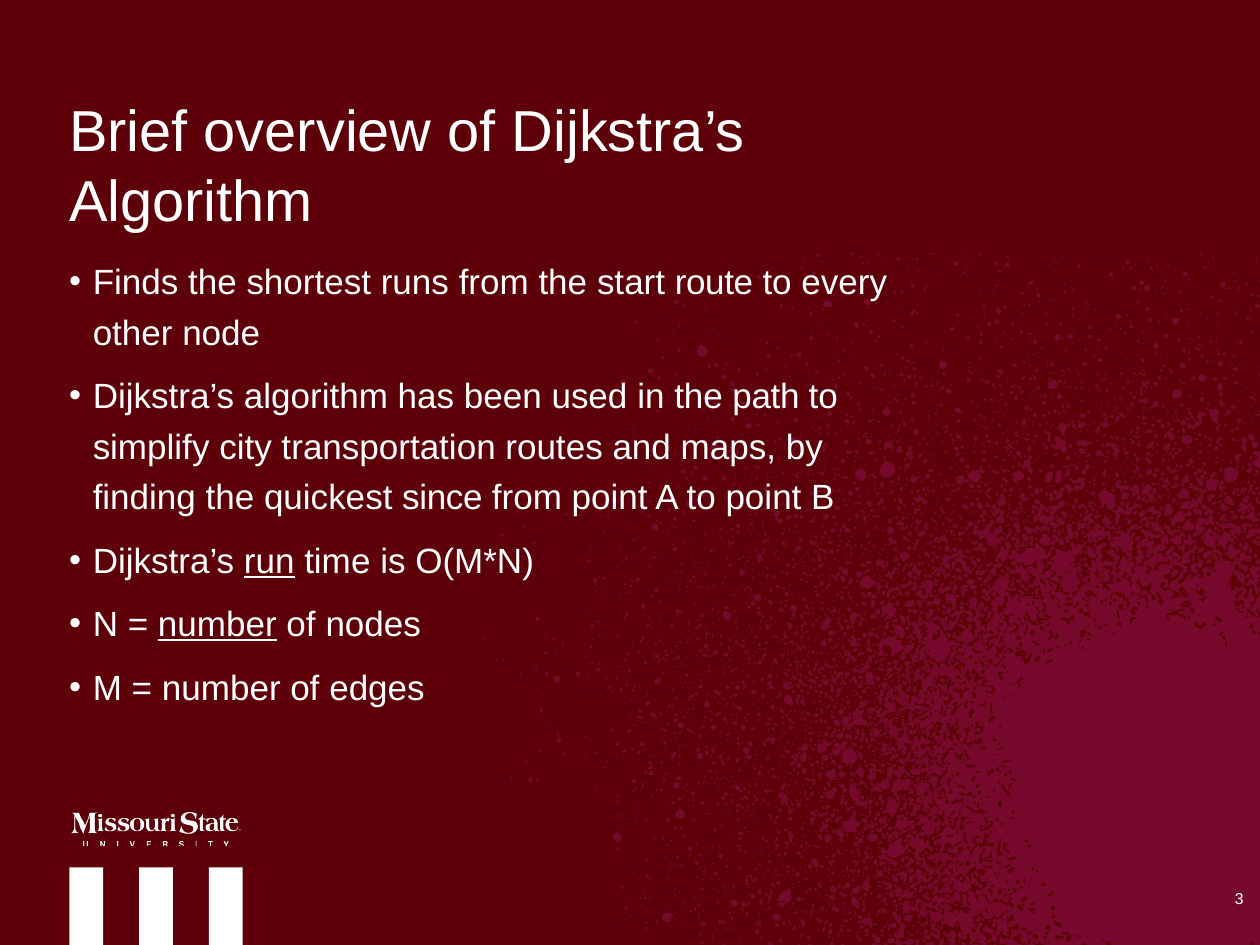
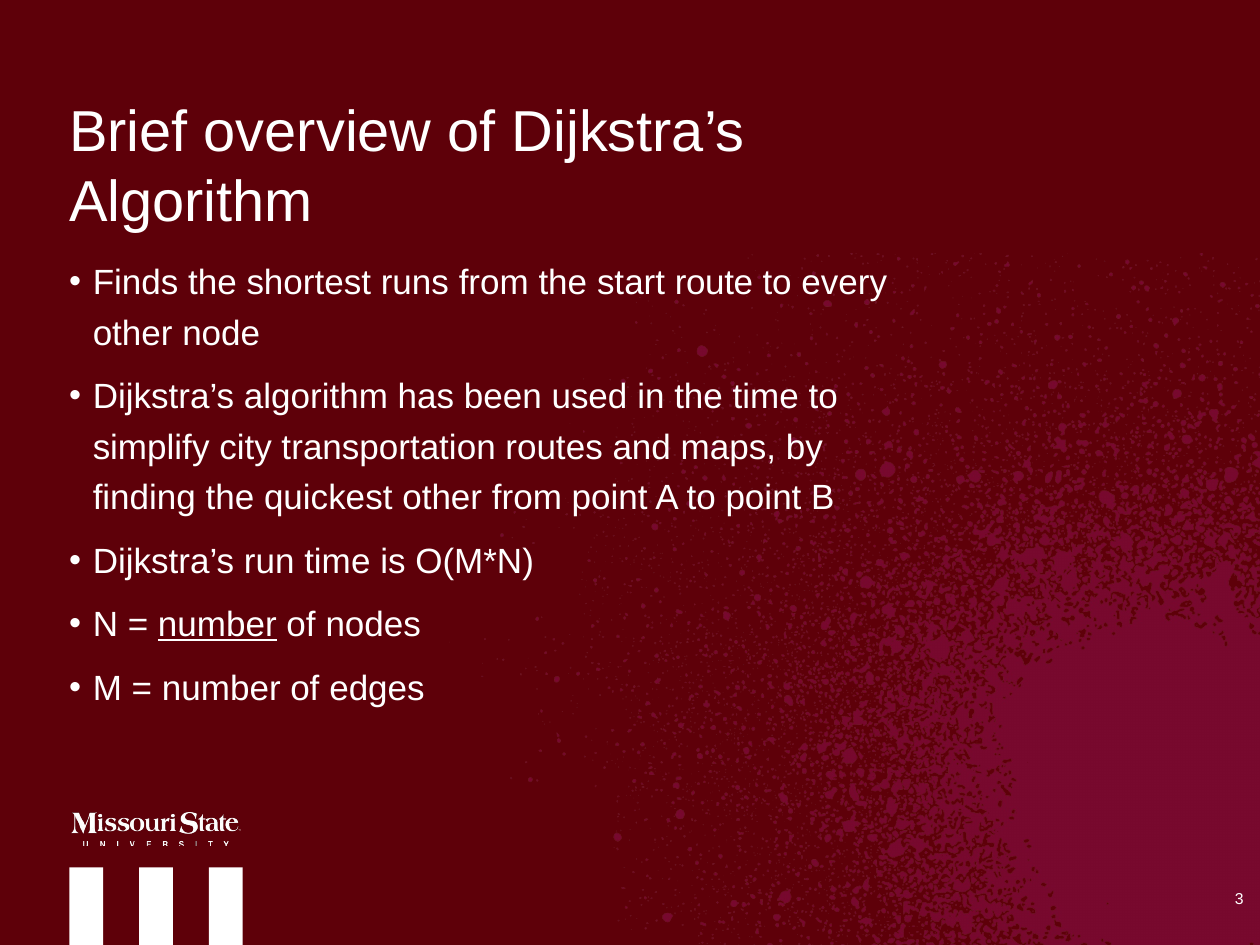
the path: path -> time
quickest since: since -> other
run underline: present -> none
